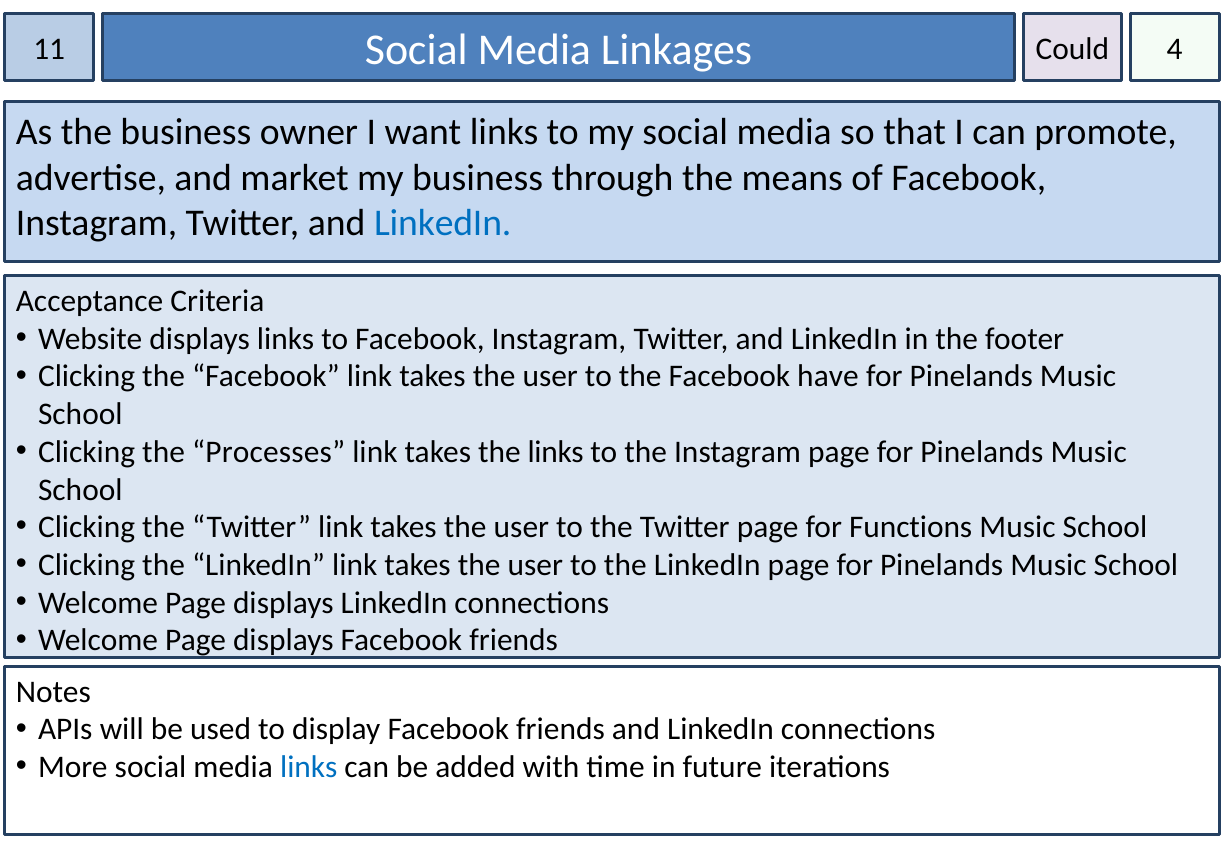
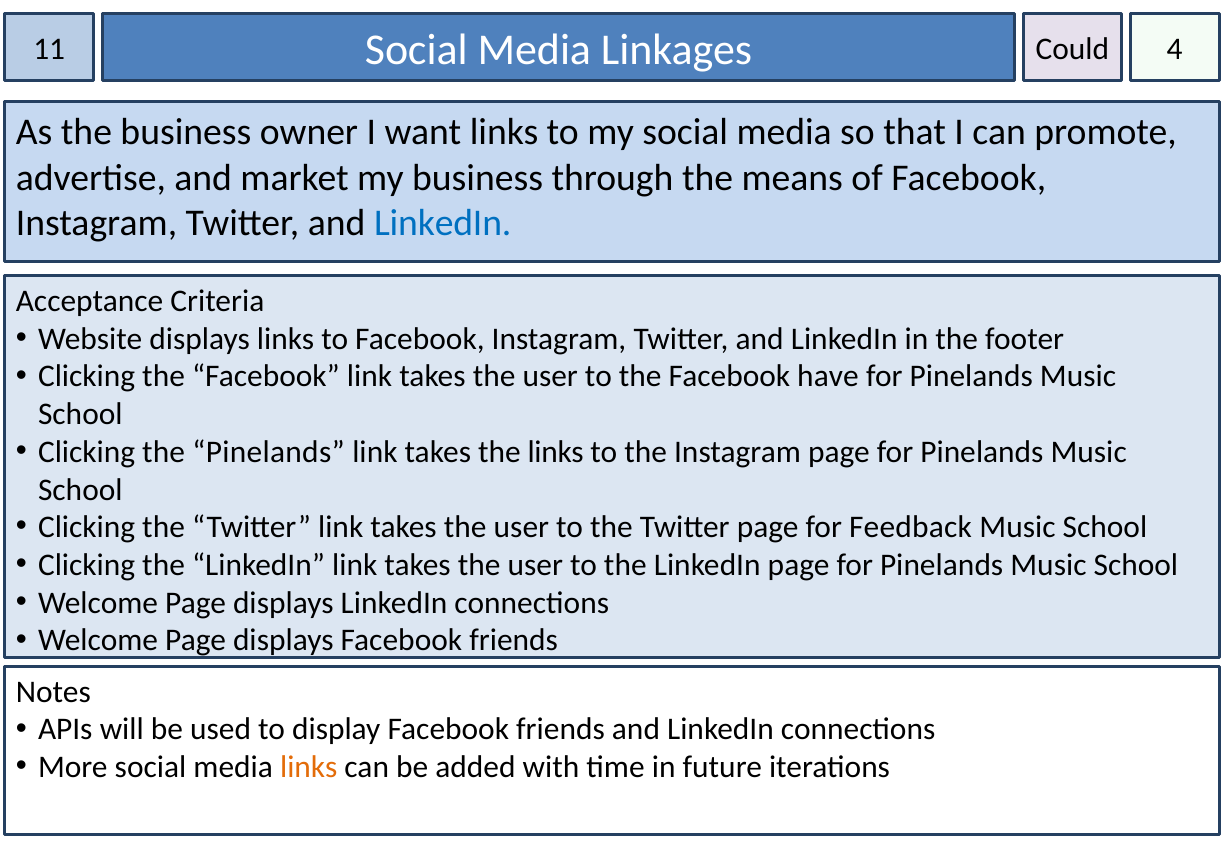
the Processes: Processes -> Pinelands
Functions: Functions -> Feedback
links at (309, 767) colour: blue -> orange
